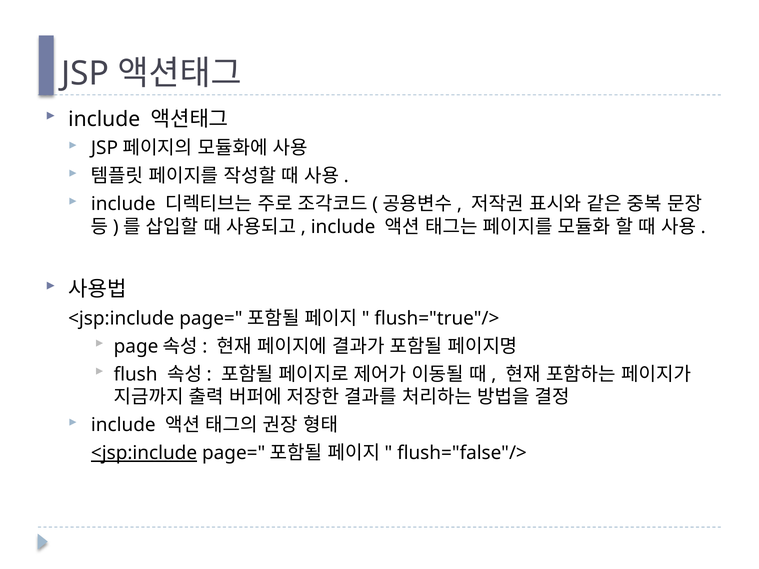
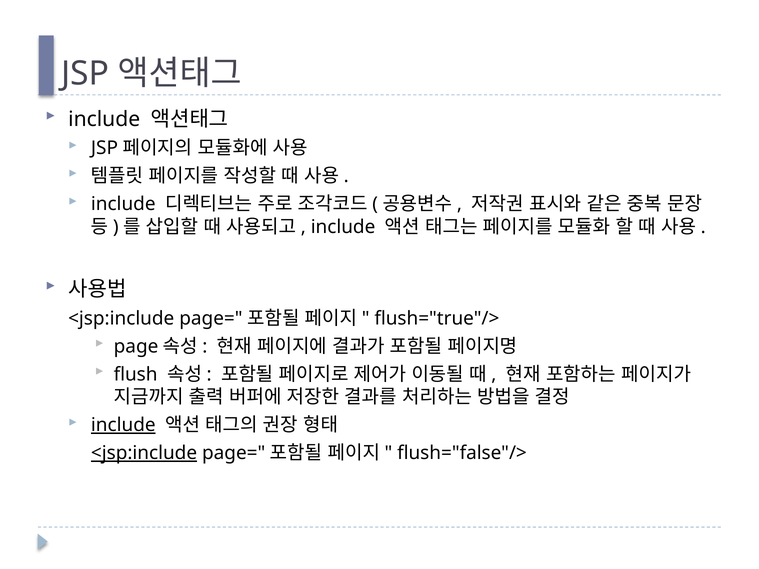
include at (123, 425) underline: none -> present
